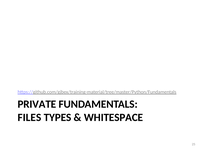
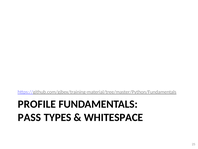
PRIVATE: PRIVATE -> PROFILE
FILES: FILES -> PASS
